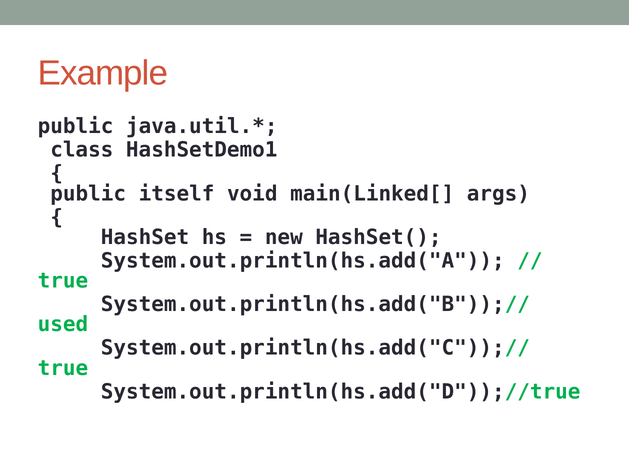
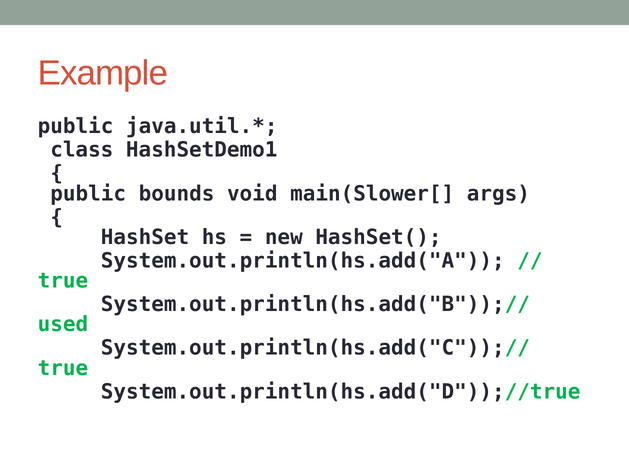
itself: itself -> bounds
main(Linked[: main(Linked[ -> main(Slower[
